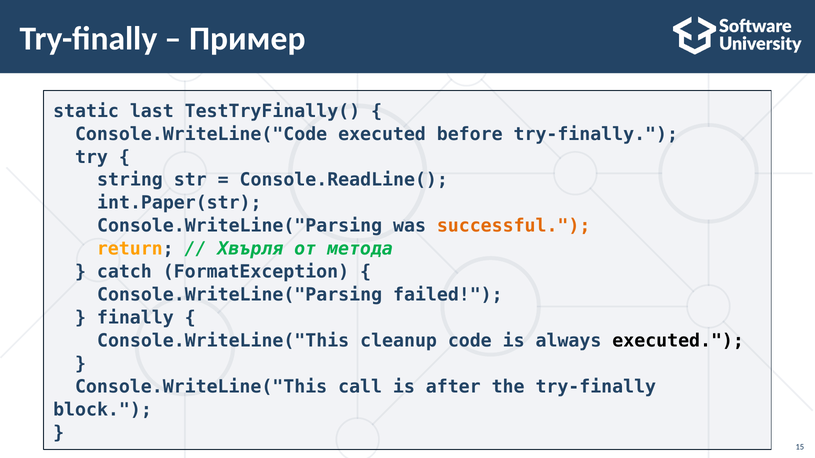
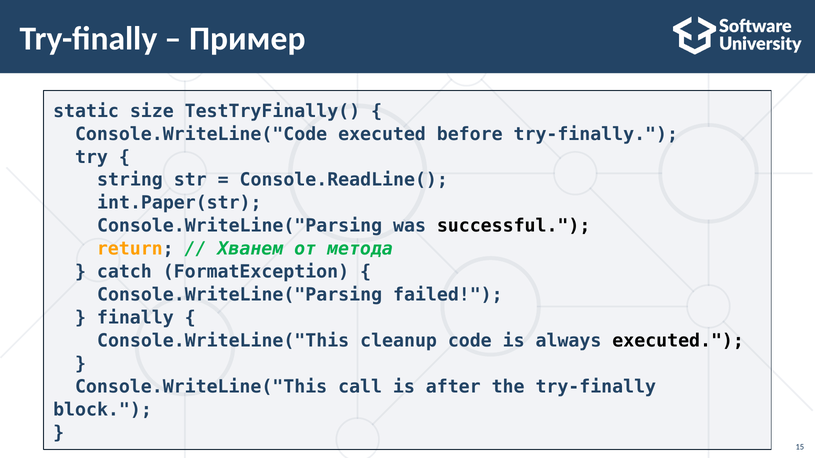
last: last -> size
successful colour: orange -> black
Хвърля: Хвърля -> Хванем
